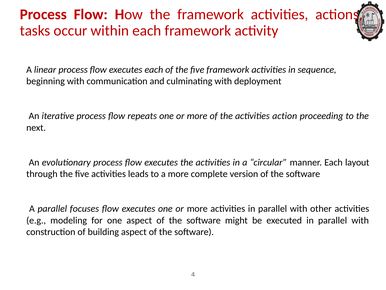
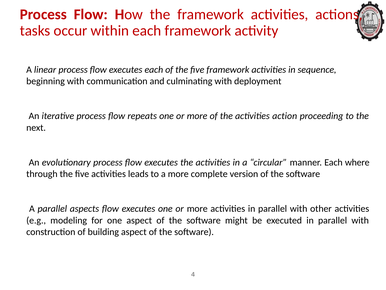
layout: layout -> where
focuses: focuses -> aspects
